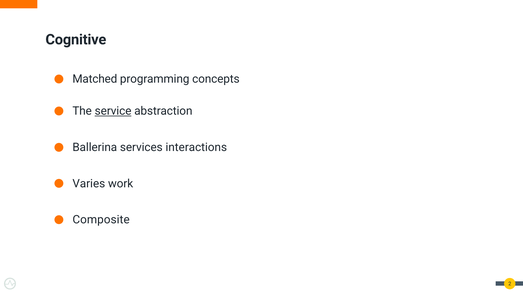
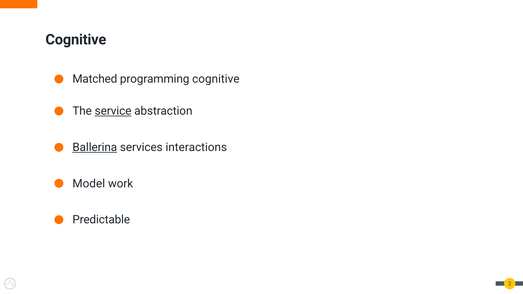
programming concepts: concepts -> cognitive
Ballerina underline: none -> present
Varies: Varies -> Model
Composite: Composite -> Predictable
